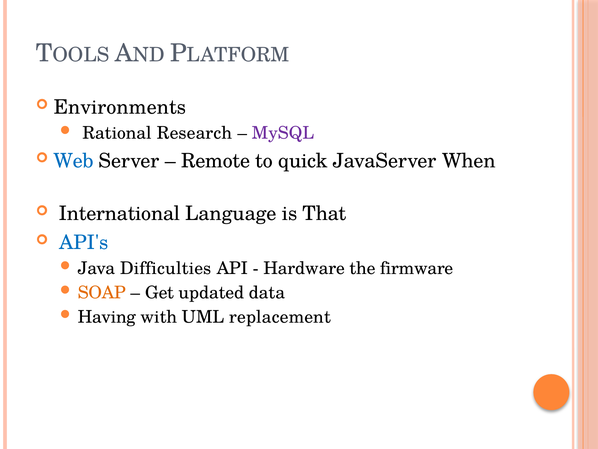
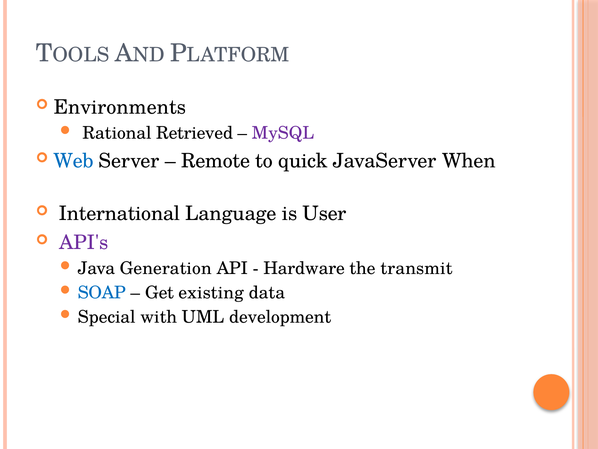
Research: Research -> Retrieved
That: That -> User
API's colour: blue -> purple
Difficulties: Difficulties -> Generation
firmware: firmware -> transmit
SOAP colour: orange -> blue
updated: updated -> existing
Having: Having -> Special
replacement: replacement -> development
